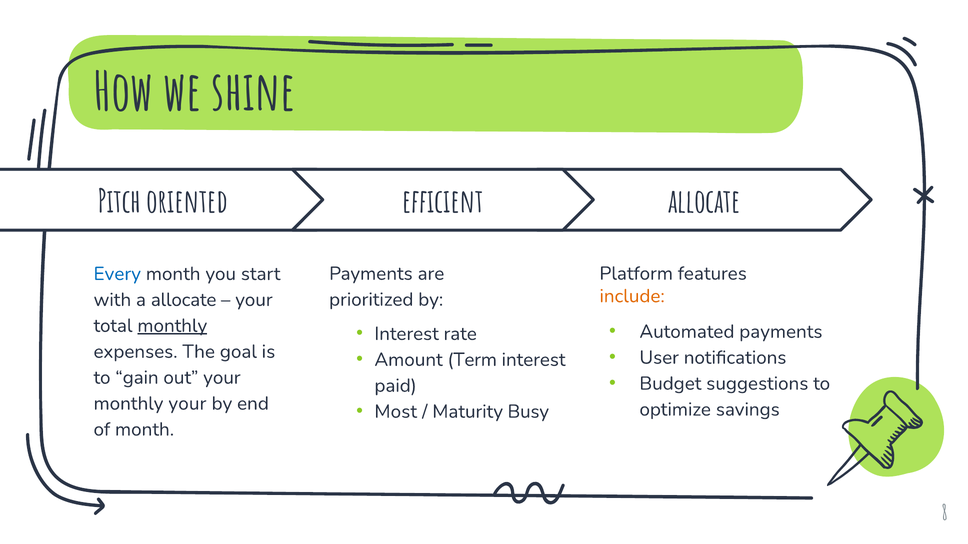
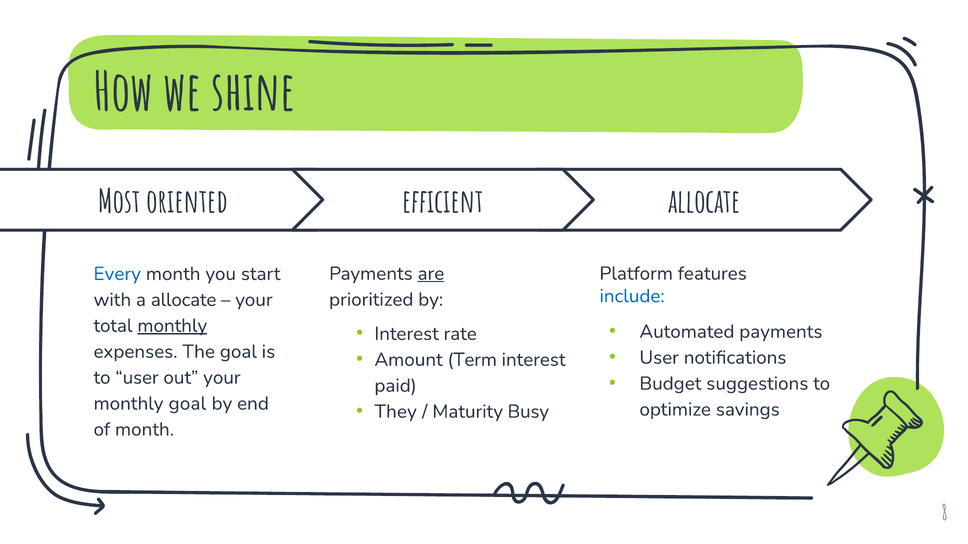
Pitch: Pitch -> Most
are underline: none -> present
include colour: orange -> blue
to gain: gain -> user
monthly your: your -> goal
Most: Most -> They
